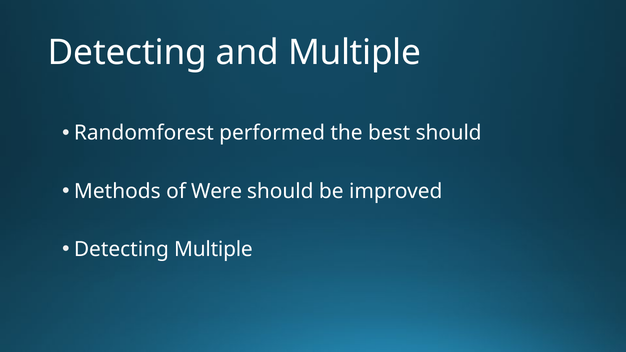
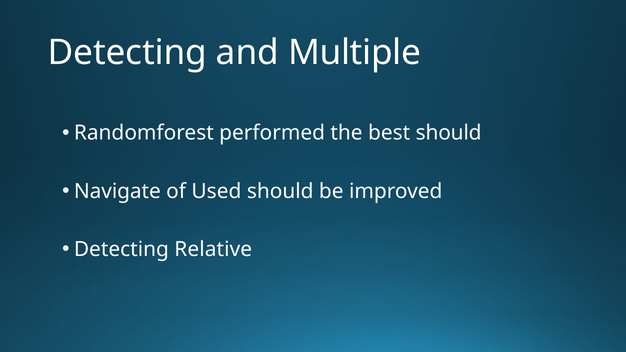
Methods: Methods -> Navigate
Were: Were -> Used
Detecting Multiple: Multiple -> Relative
